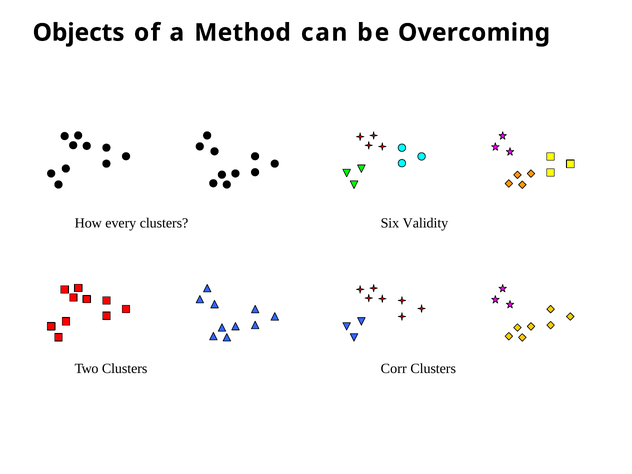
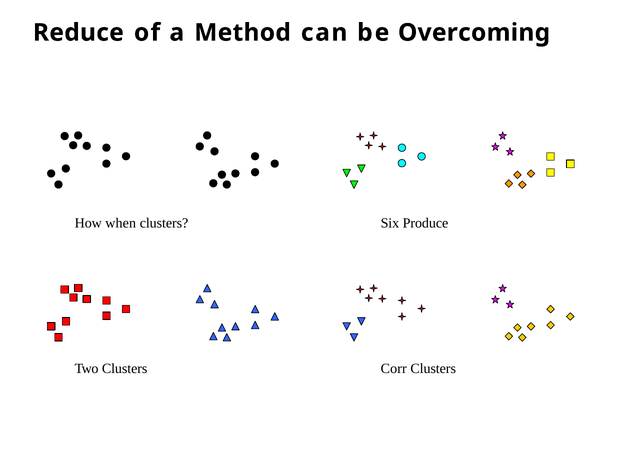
Objects: Objects -> Reduce
every: every -> when
Validity: Validity -> Produce
